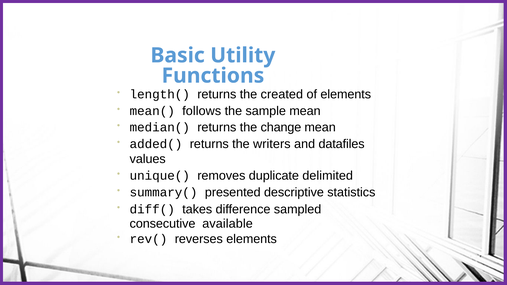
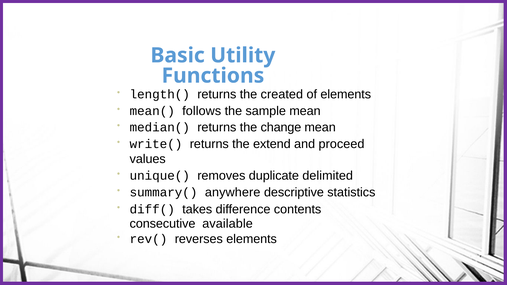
added(: added( -> write(
writers: writers -> extend
datafiles: datafiles -> proceed
presented: presented -> anywhere
sampled: sampled -> contents
